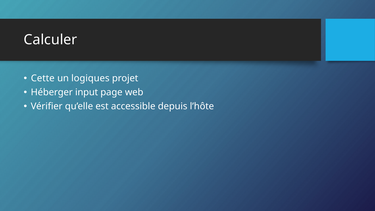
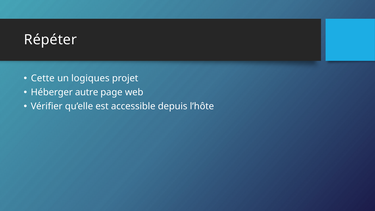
Calculer: Calculer -> Répéter
input: input -> autre
